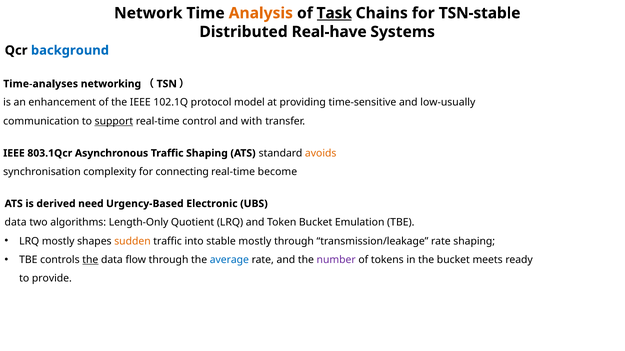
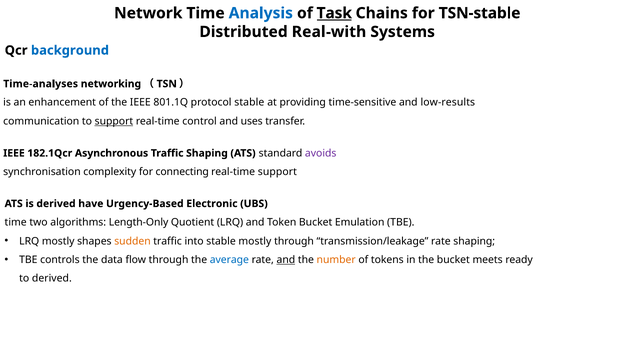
Analysis colour: orange -> blue
Real-have: Real-have -> Real-with
102.1Q: 102.1Q -> 801.1Q
protocol model: model -> stable
low-usually: low-usually -> low-results
with: with -> uses
803.1Qcr: 803.1Qcr -> 182.1Qcr
avoids colour: orange -> purple
real-time become: become -> support
need: need -> have
data at (16, 223): data -> time
the at (90, 260) underline: present -> none
and at (286, 260) underline: none -> present
number colour: purple -> orange
to provide: provide -> derived
